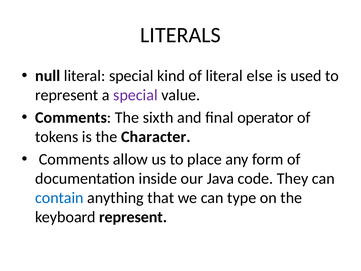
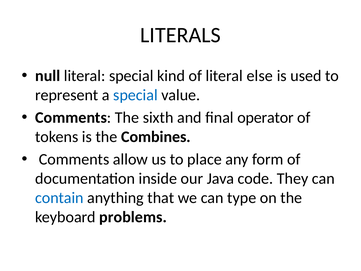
special at (135, 95) colour: purple -> blue
Character: Character -> Combines
keyboard represent: represent -> problems
